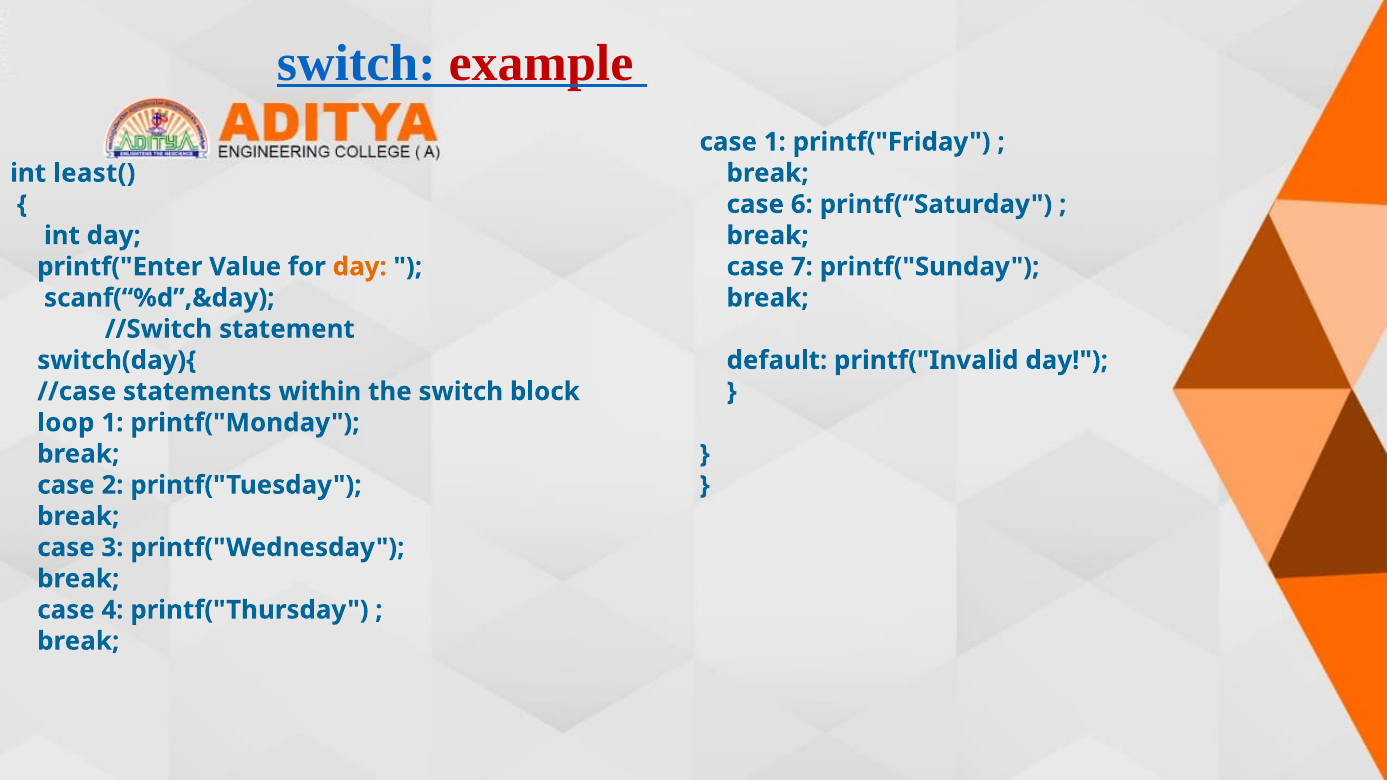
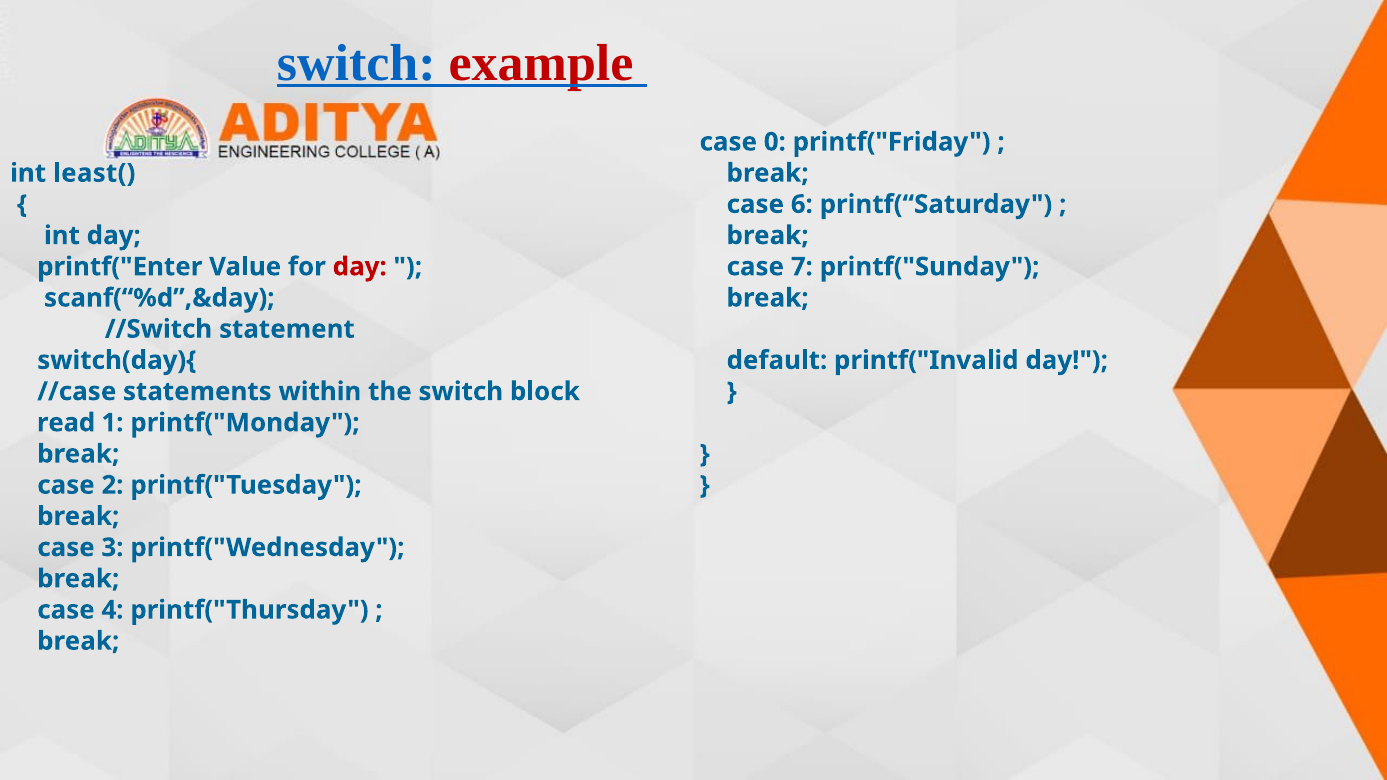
case 1: 1 -> 0
day at (360, 267) colour: orange -> red
loop: loop -> read
